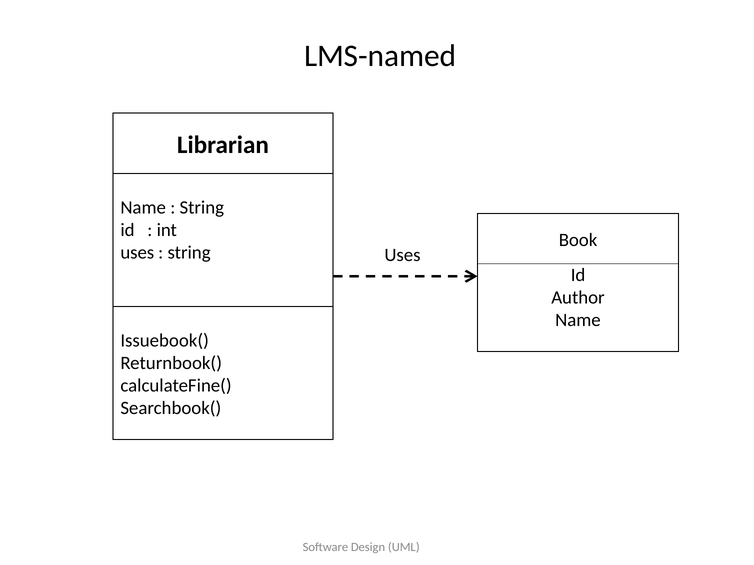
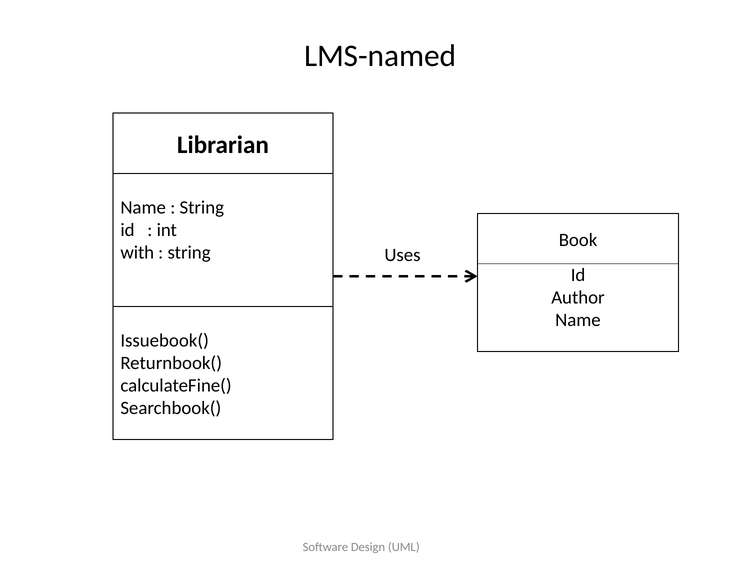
uses at (137, 253): uses -> with
